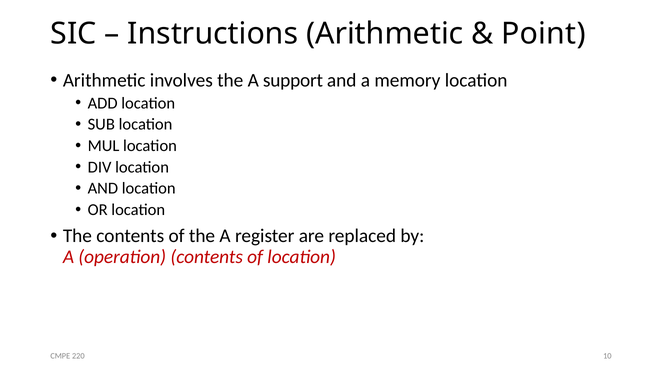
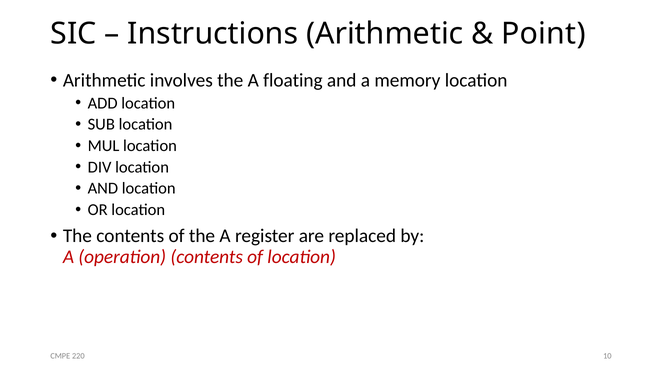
support: support -> floating
